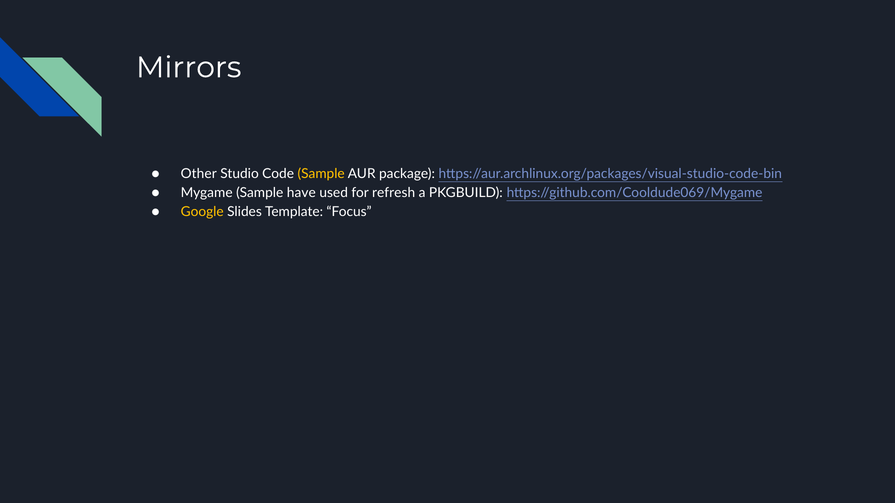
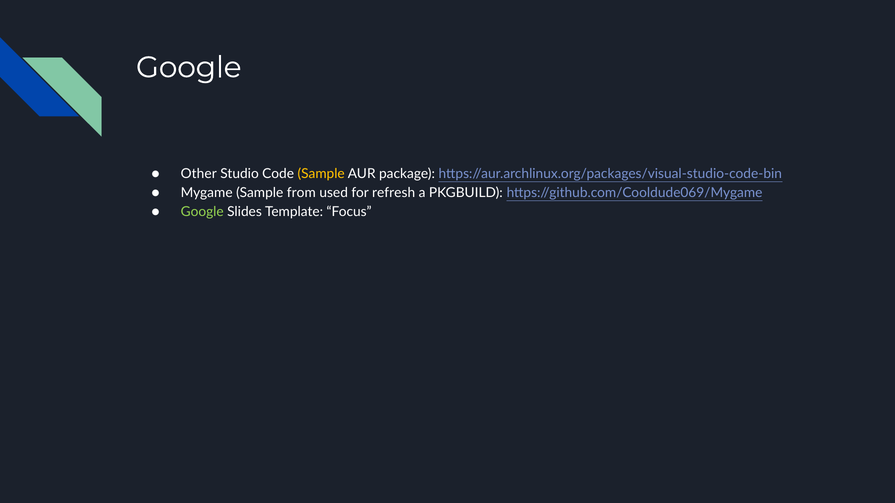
Mirrors at (189, 67): Mirrors -> Google
have: have -> from
Google at (202, 212) colour: yellow -> light green
